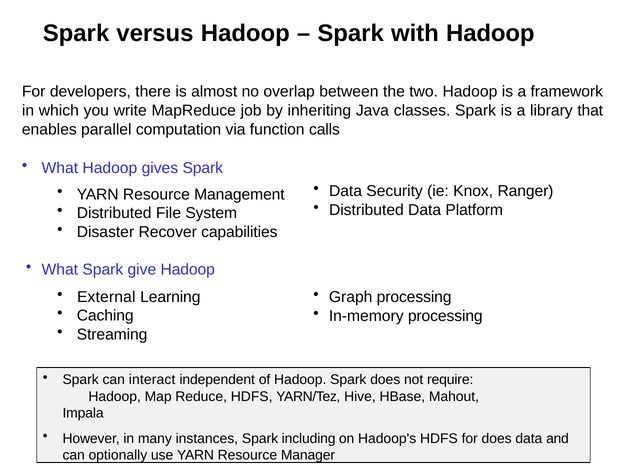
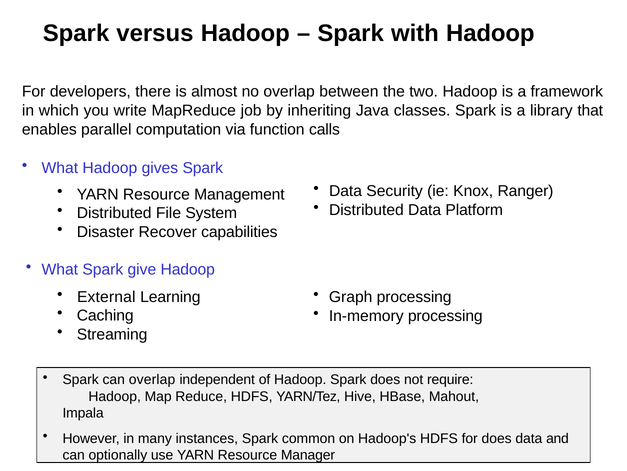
can interact: interact -> overlap
including: including -> common
